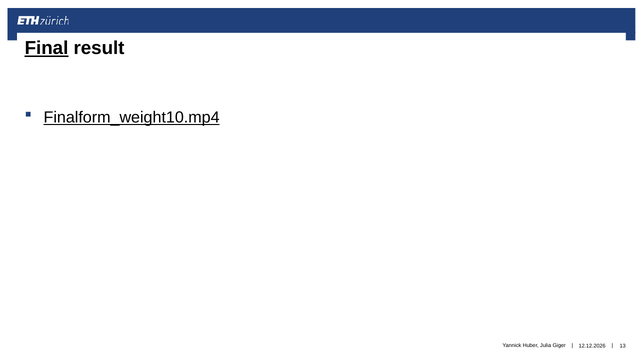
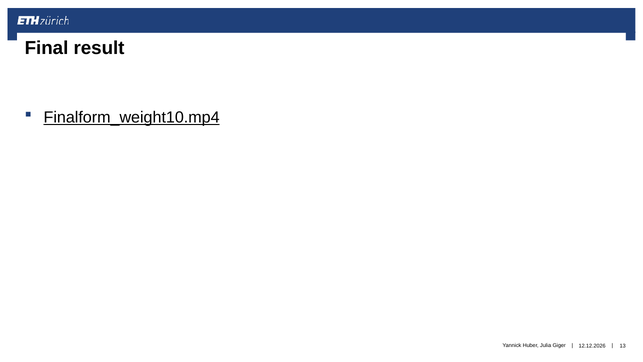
Final underline: present -> none
